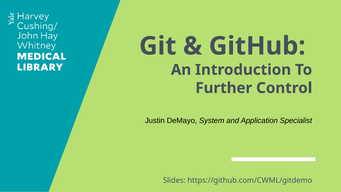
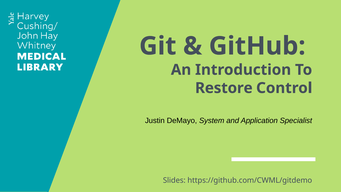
Further: Further -> Restore
